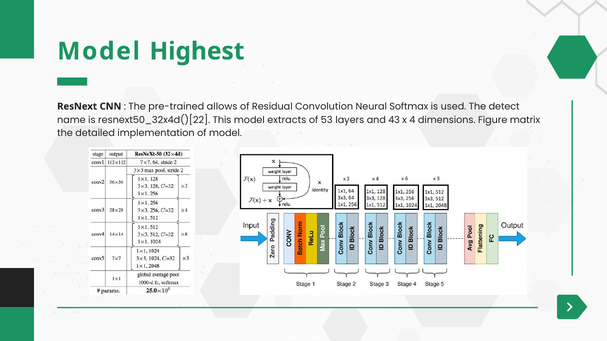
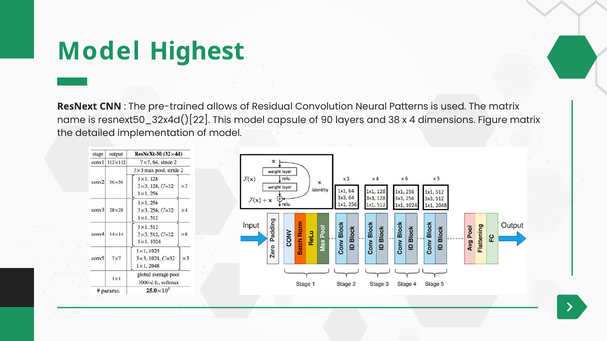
Softmax: Softmax -> Patterns
The detect: detect -> matrix
extracts: extracts -> capsule
53: 53 -> 90
43: 43 -> 38
